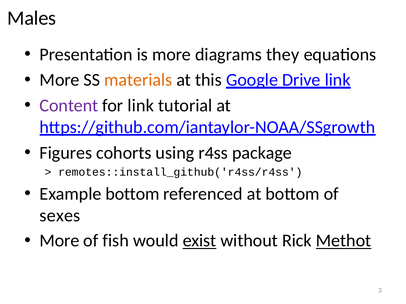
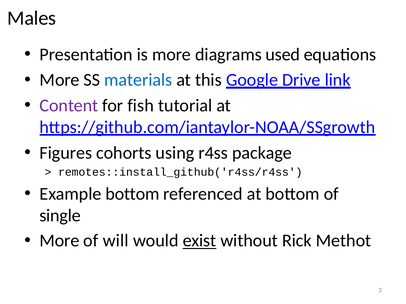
they: they -> used
materials colour: orange -> blue
for link: link -> fish
sexes: sexes -> single
fish: fish -> will
Methot underline: present -> none
